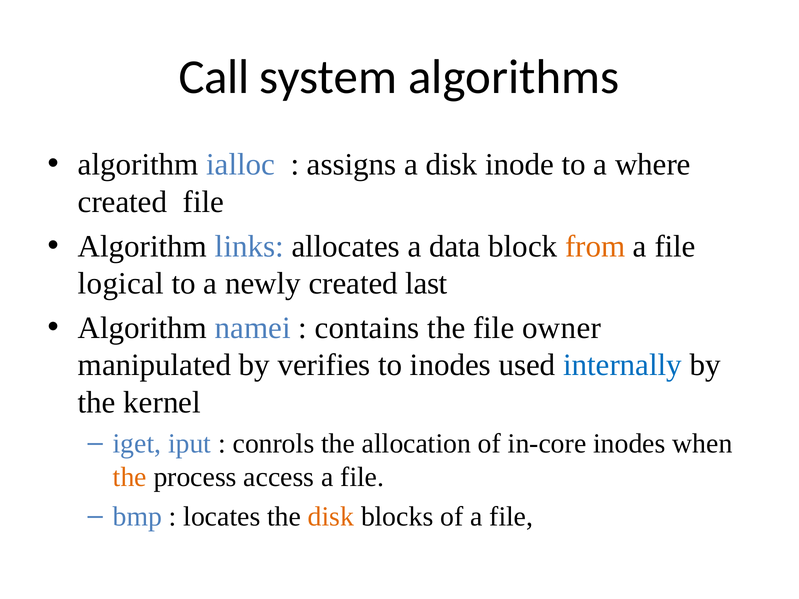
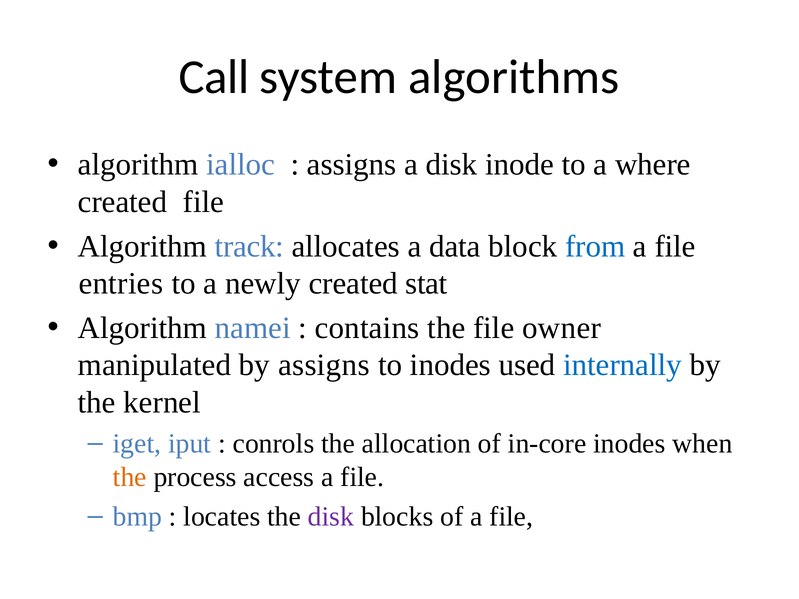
links: links -> track
from colour: orange -> blue
logical: logical -> entries
last: last -> stat
by verifies: verifies -> assigns
disk at (331, 517) colour: orange -> purple
